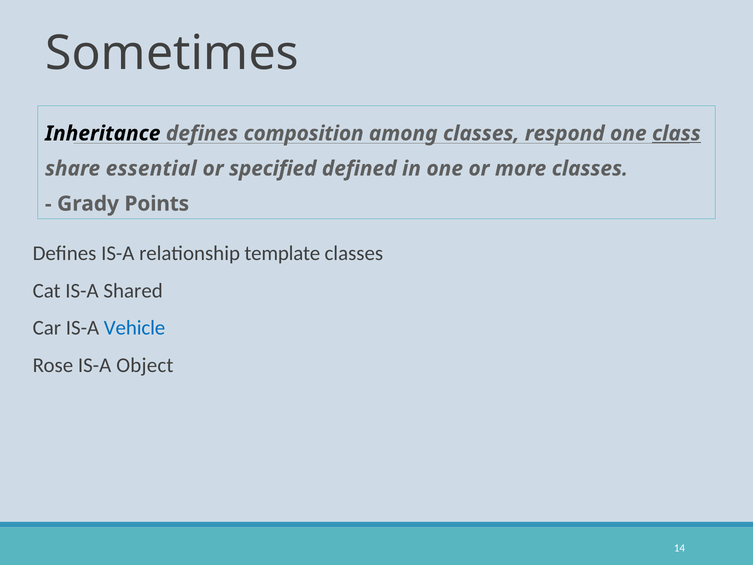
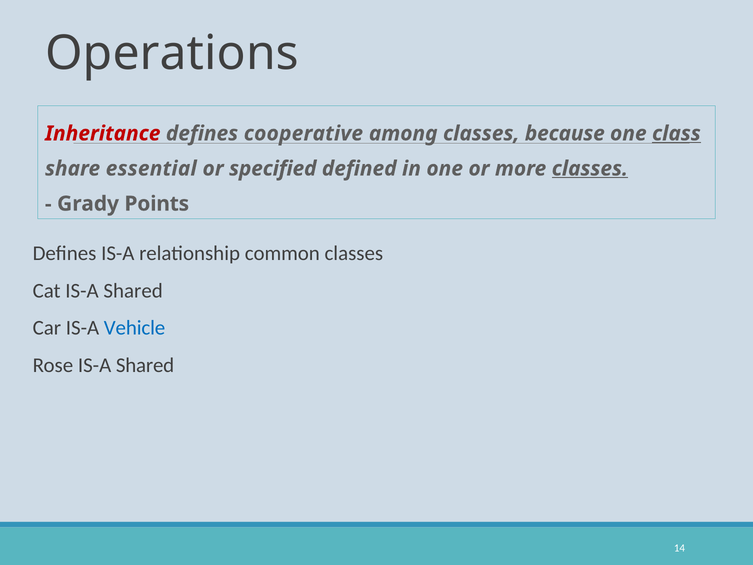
Sometimes: Sometimes -> Operations
Inheritance colour: black -> red
composition: composition -> cooperative
respond: respond -> because
classes at (590, 169) underline: none -> present
template: template -> common
Rose IS-A Object: Object -> Shared
